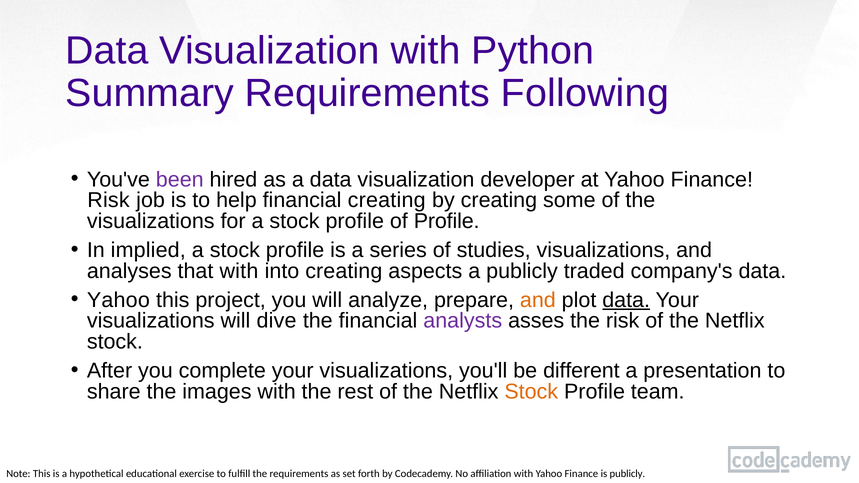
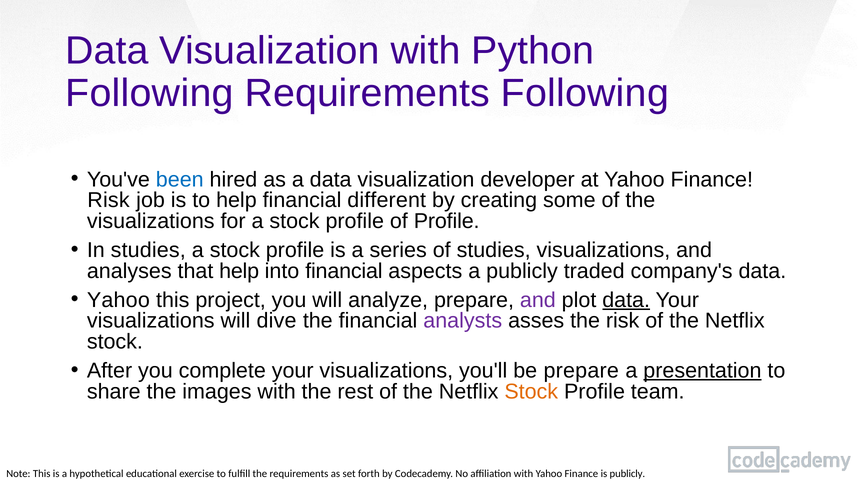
Summary at (150, 93): Summary -> Following
been colour: purple -> blue
financial creating: creating -> different
In implied: implied -> studies
that with: with -> help
into creating: creating -> financial
and at (538, 300) colour: orange -> purple
be different: different -> prepare
presentation underline: none -> present
